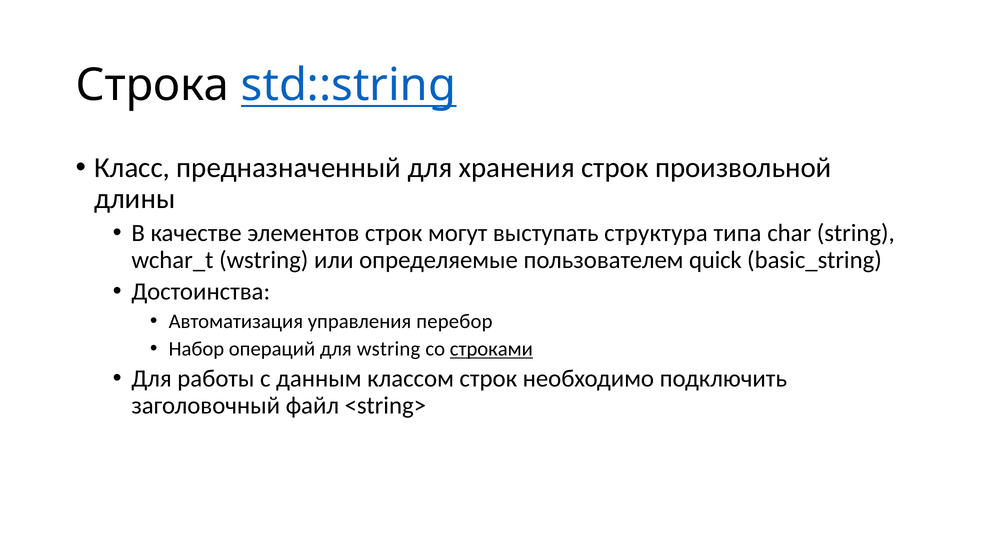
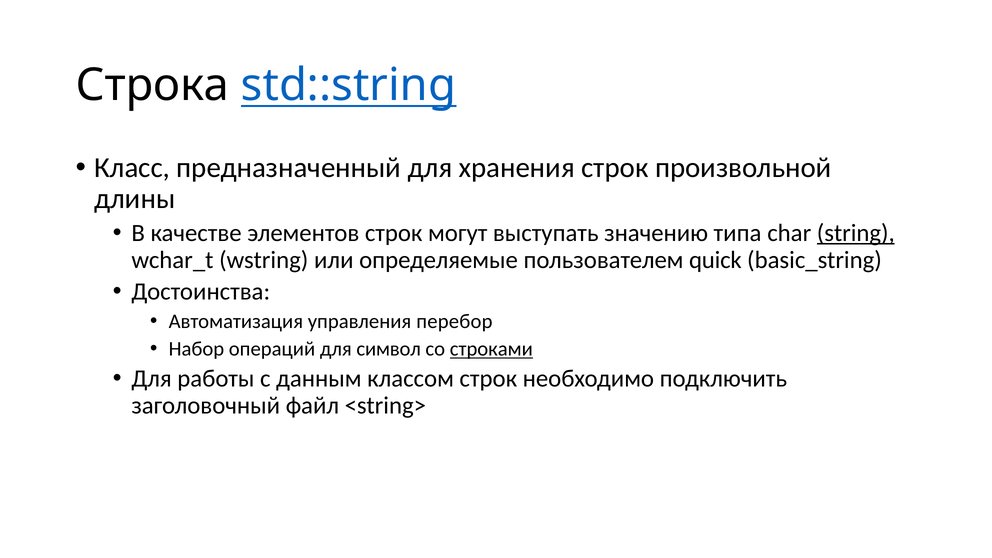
структура: структура -> значению
string underline: none -> present
для wstring: wstring -> символ
